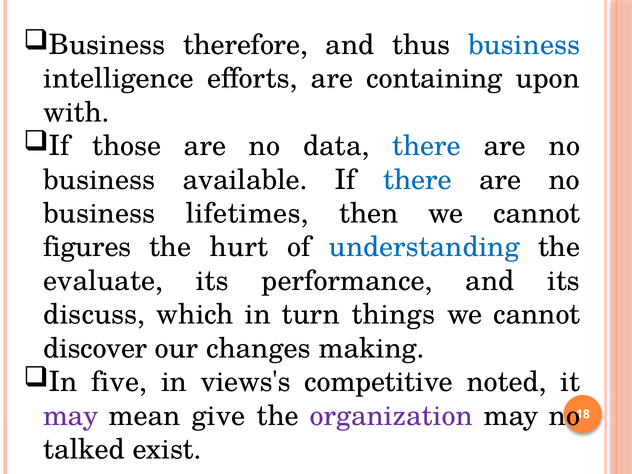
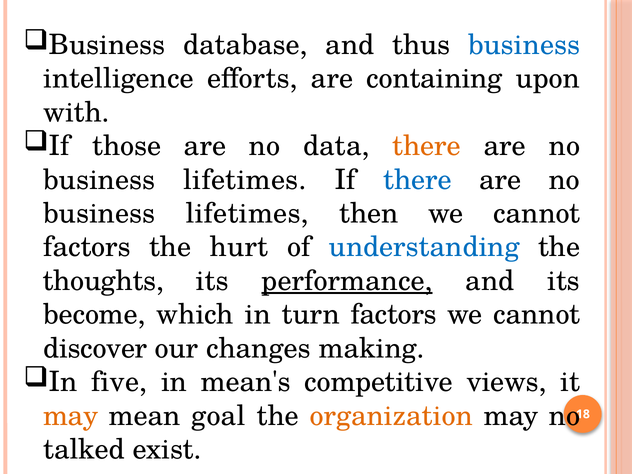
therefore: therefore -> database
there at (427, 146) colour: blue -> orange
available at (245, 180): available -> lifetimes
figures at (87, 247): figures -> factors
evaluate: evaluate -> thoughts
performance underline: none -> present
discuss: discuss -> become
turn things: things -> factors
views's: views's -> mean's
noted: noted -> views
may at (71, 416) colour: purple -> orange
give: give -> goal
organization colour: purple -> orange
